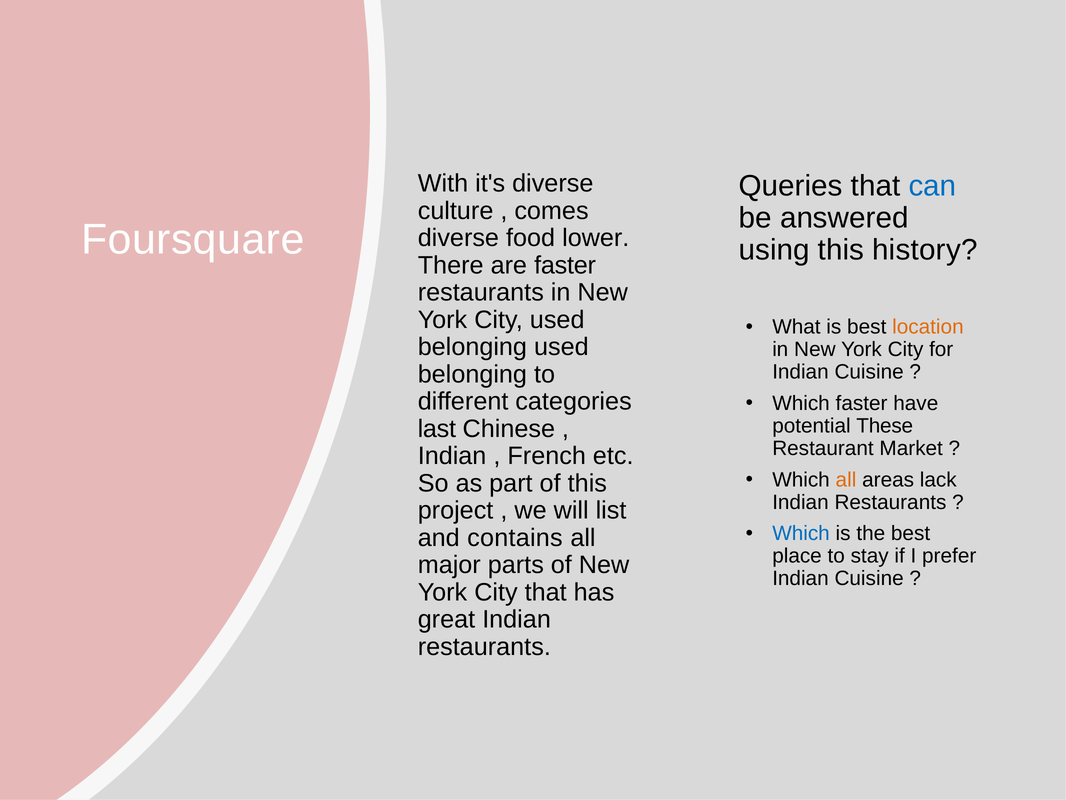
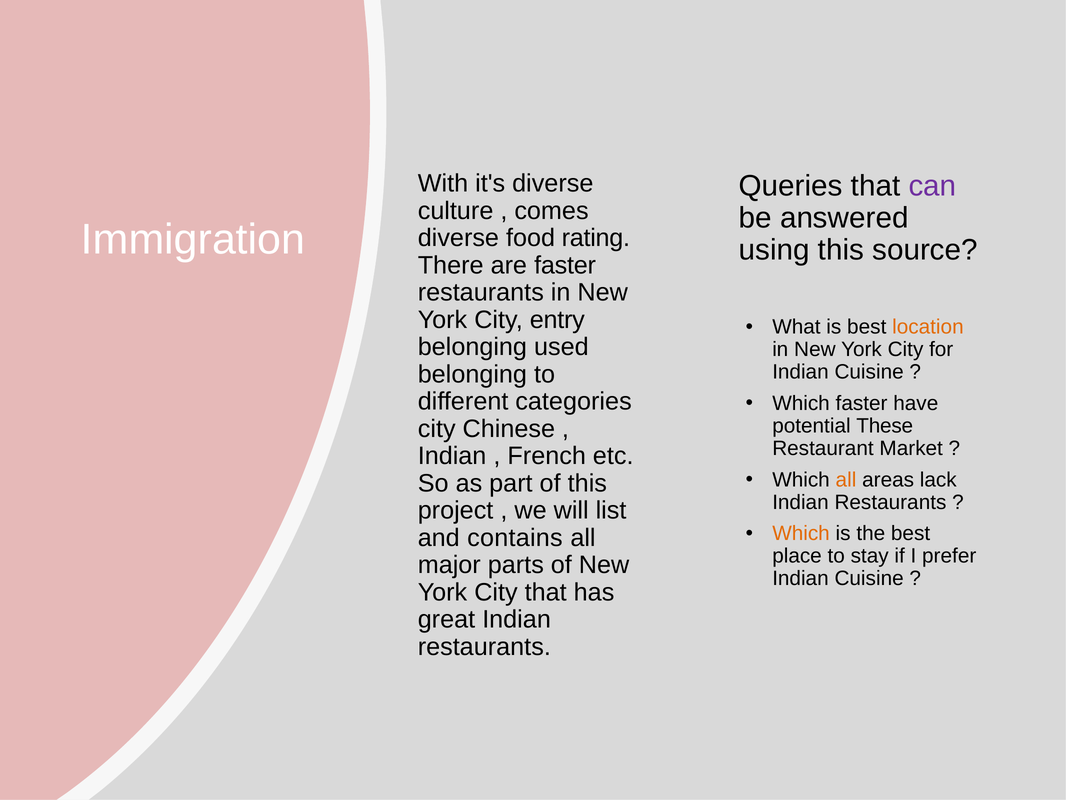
can colour: blue -> purple
Foursquare: Foursquare -> Immigration
lower: lower -> rating
history: history -> source
City used: used -> entry
last at (437, 428): last -> city
Which at (801, 533) colour: blue -> orange
